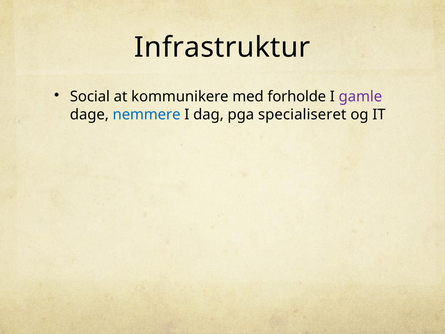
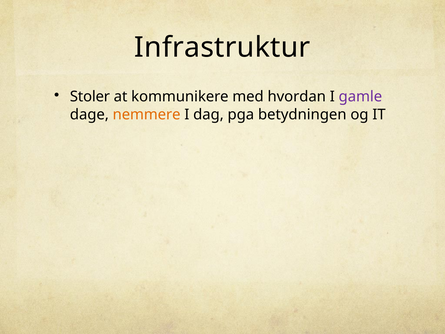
Social: Social -> Stoler
forholde: forholde -> hvordan
nemmere colour: blue -> orange
specialiseret: specialiseret -> betydningen
